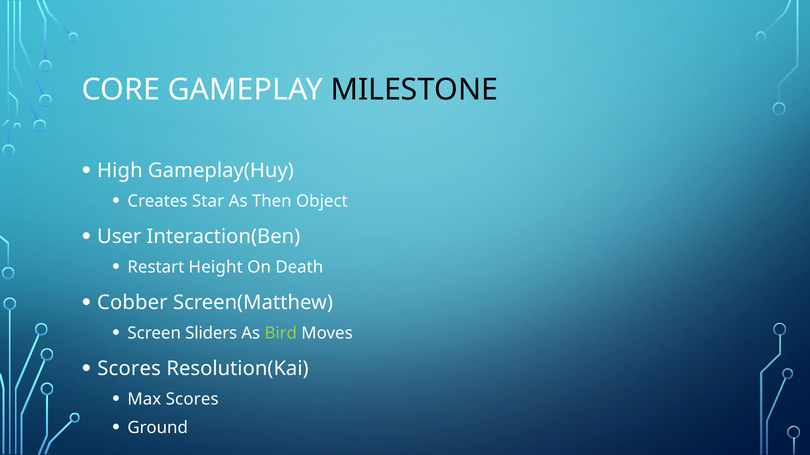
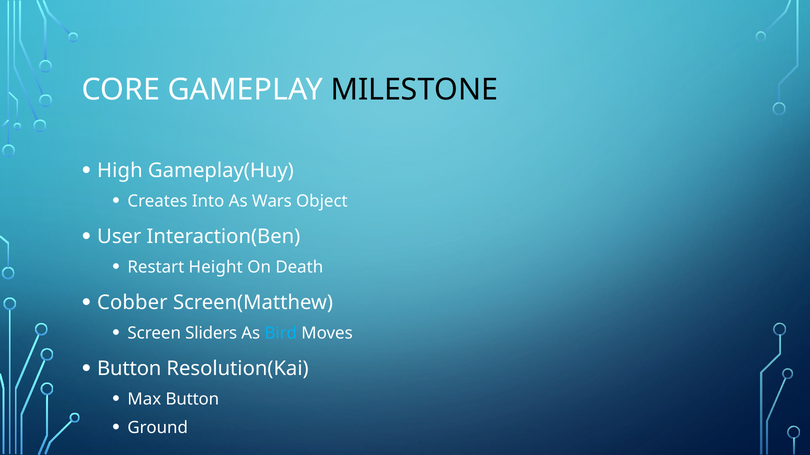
Star: Star -> Into
Then: Then -> Wars
Bird colour: light green -> light blue
Scores at (129, 369): Scores -> Button
Max Scores: Scores -> Button
